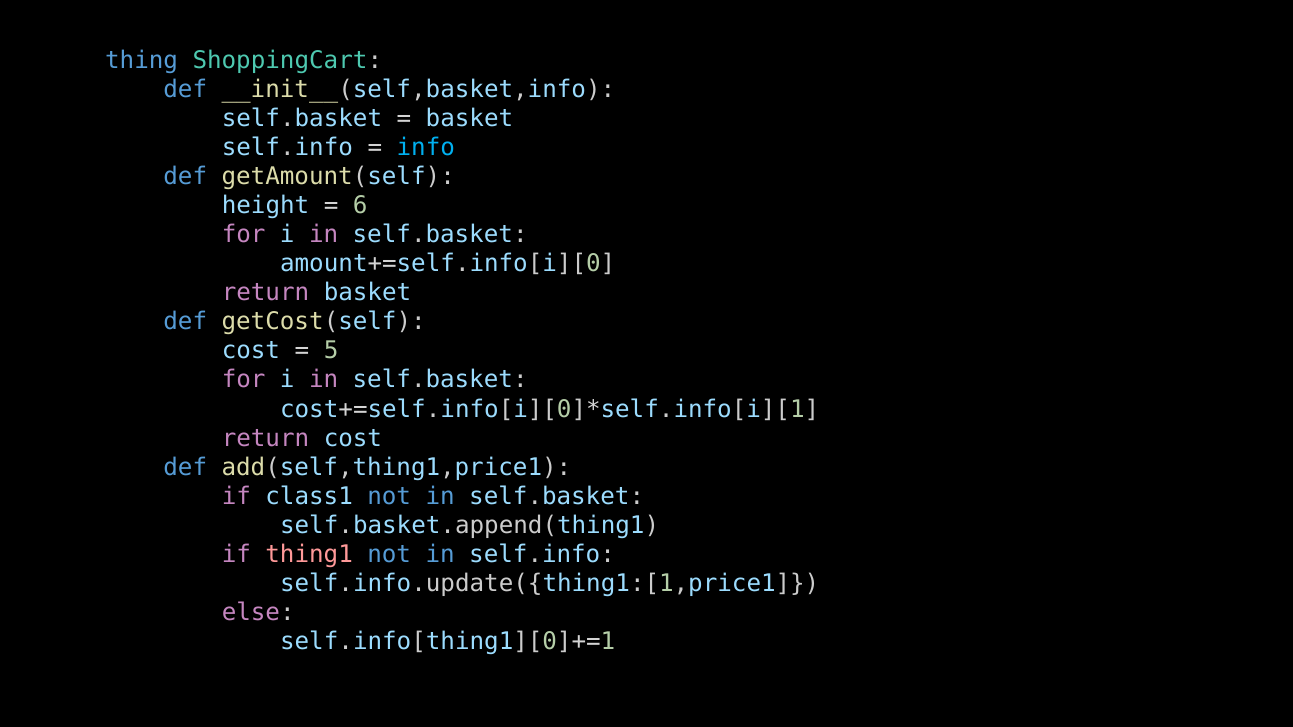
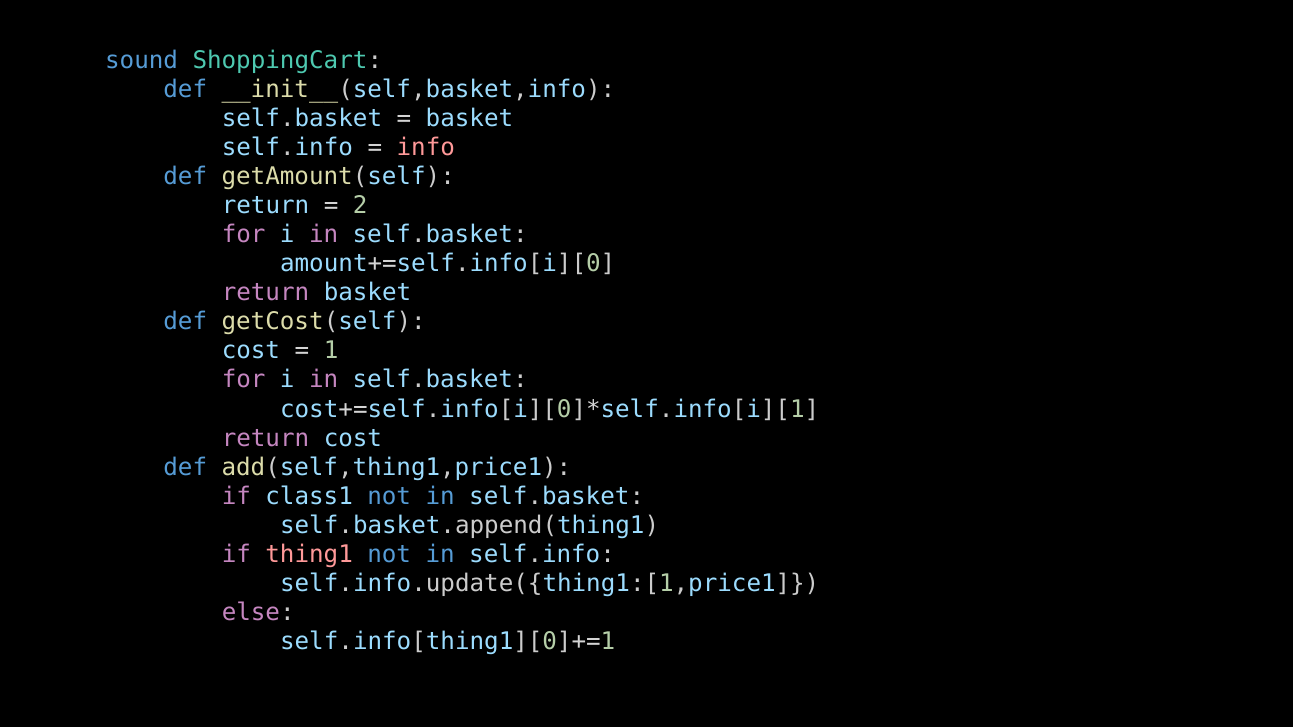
thing: thing -> sound
info colour: light blue -> pink
height at (266, 206): height -> return
6: 6 -> 2
5: 5 -> 1
